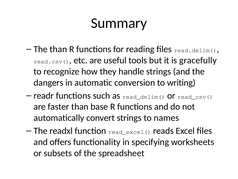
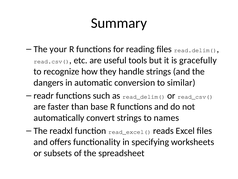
The than: than -> your
writing: writing -> similar
